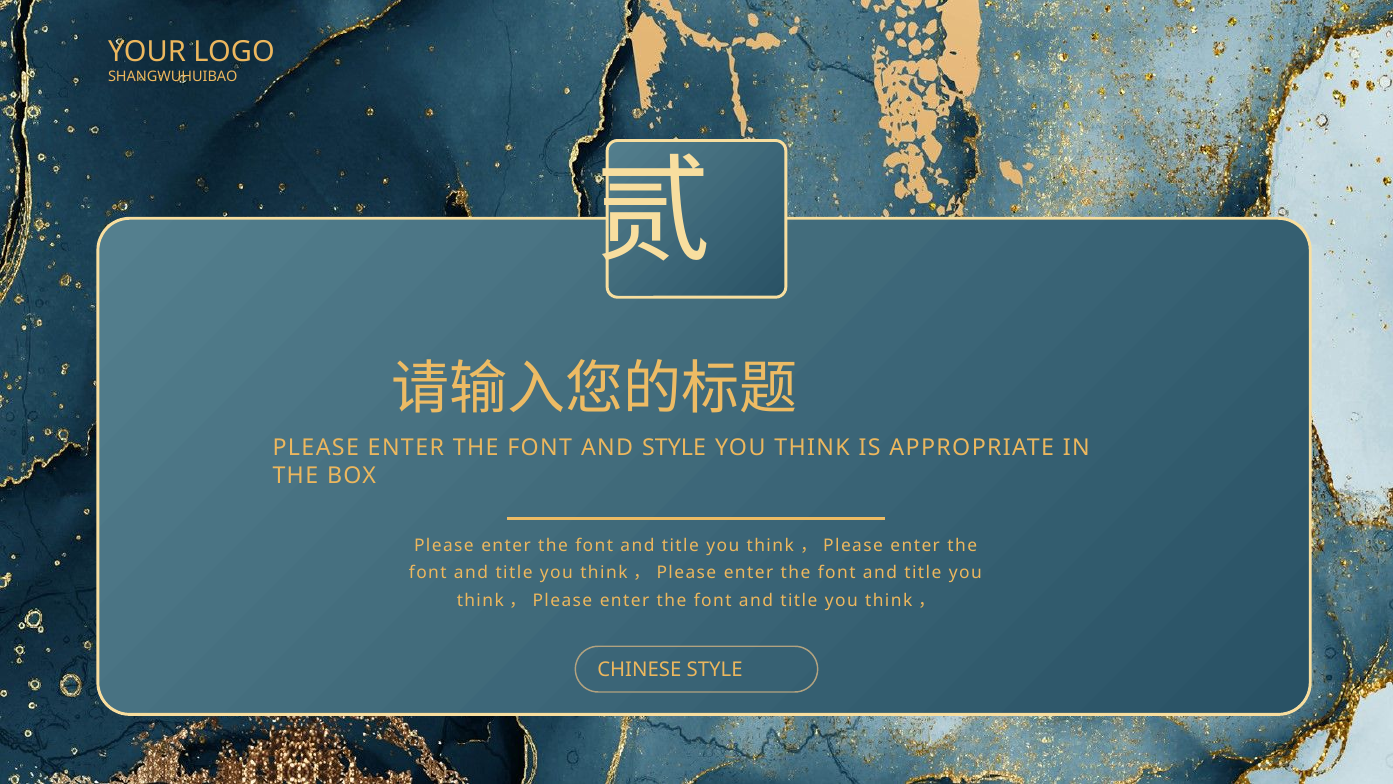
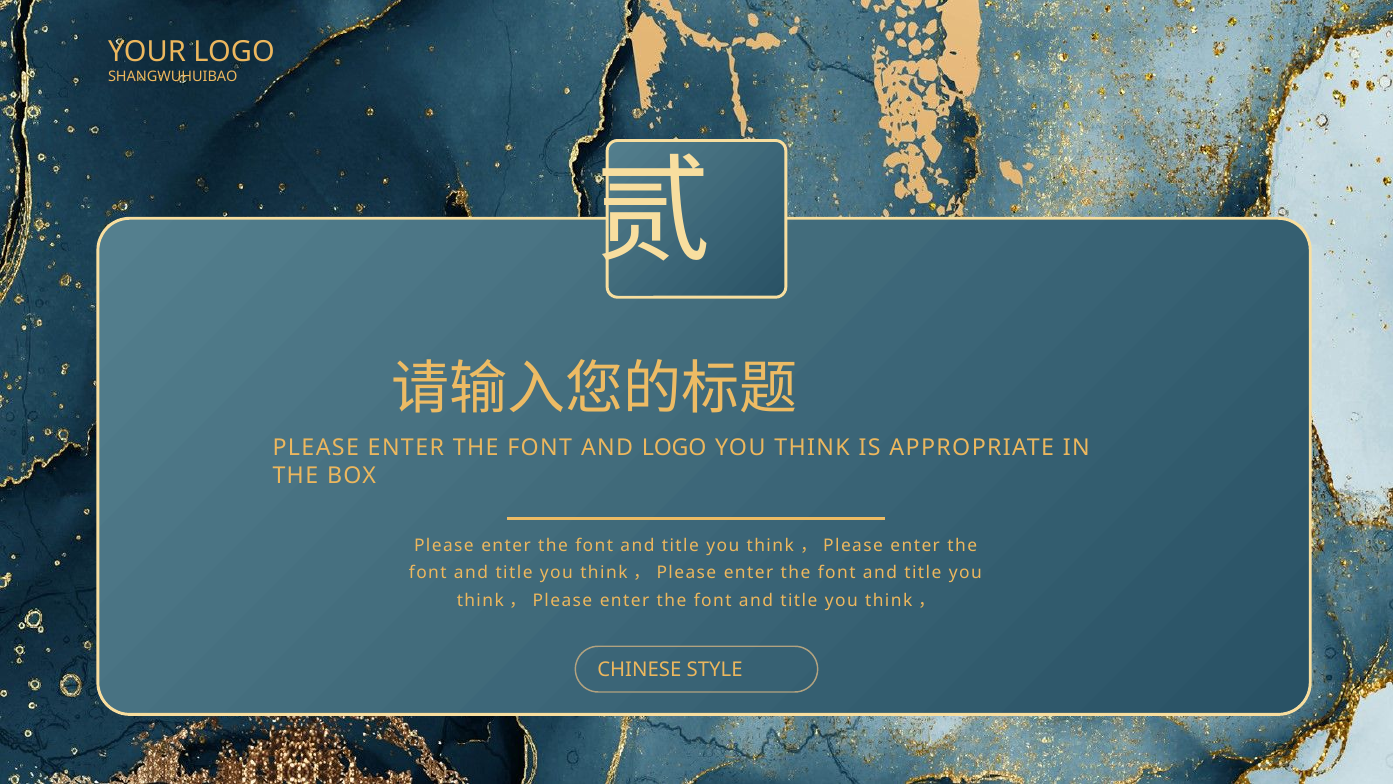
AND STYLE: STYLE -> LOGO
